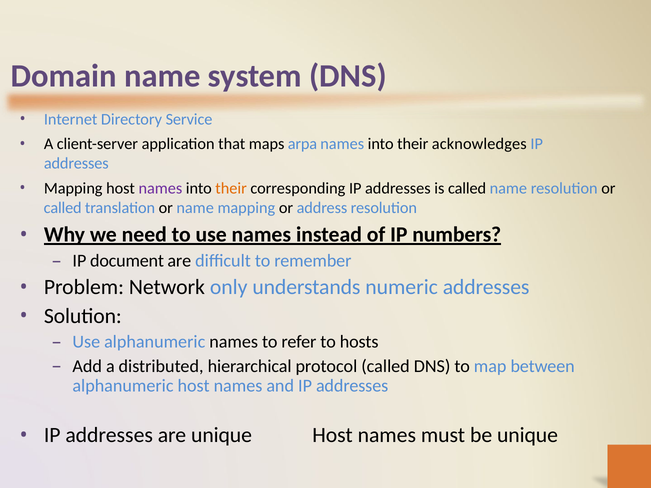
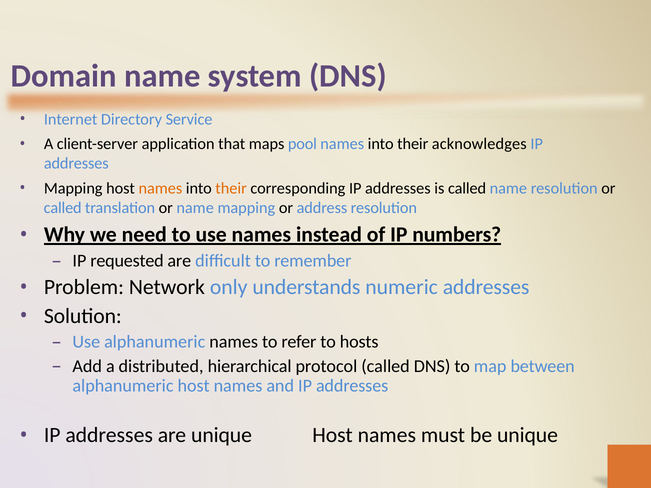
arpa: arpa -> pool
names at (160, 188) colour: purple -> orange
document: document -> requested
